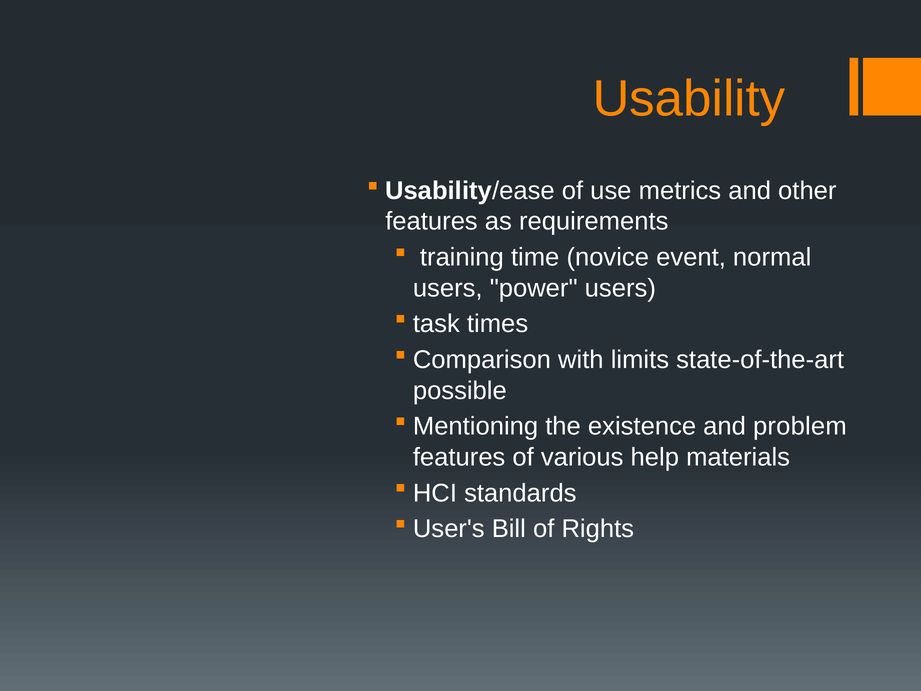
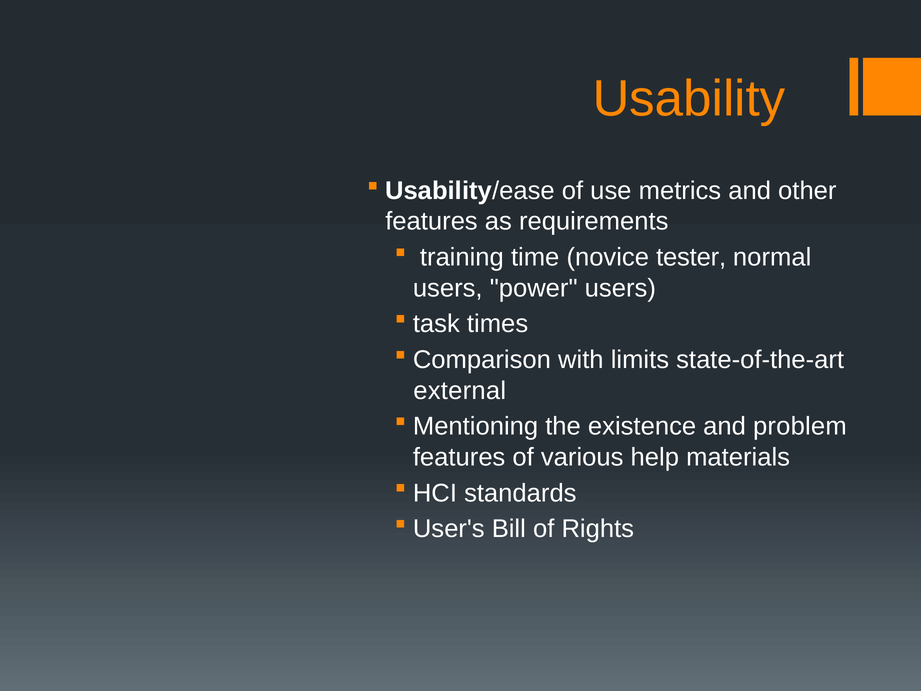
event: event -> tester
possible: possible -> external
